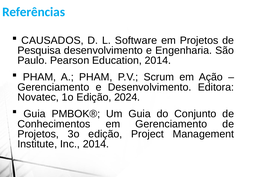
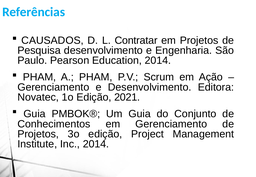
Software: Software -> Contratar
2024: 2024 -> 2021
